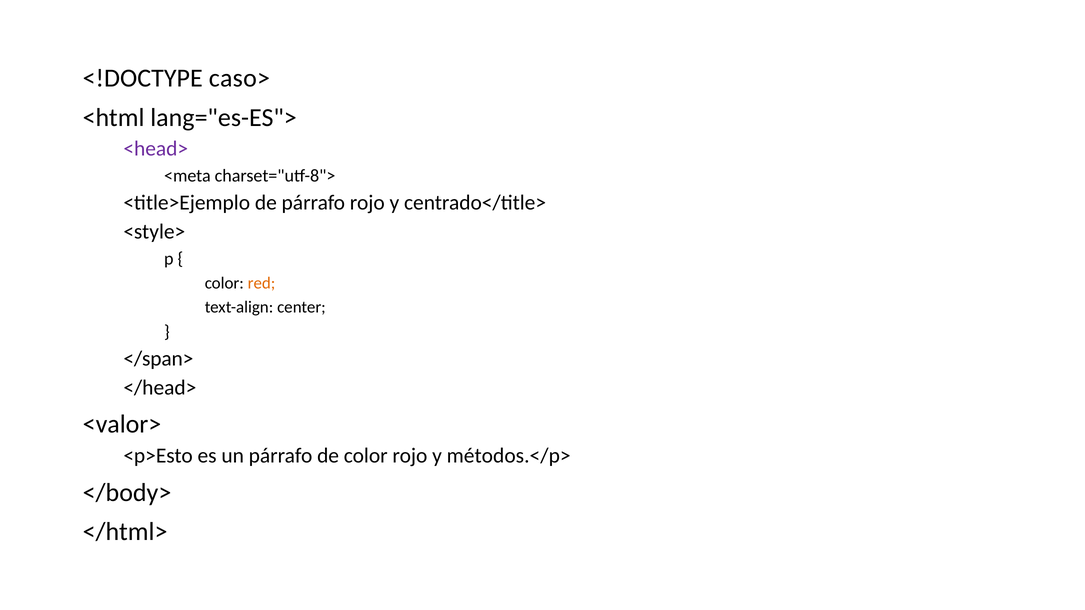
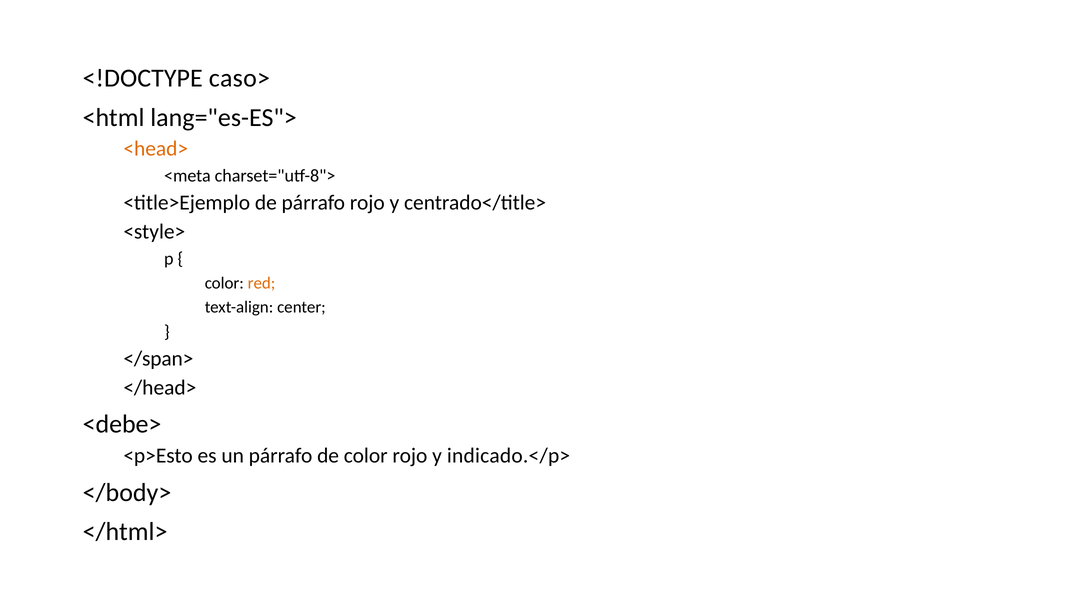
<head> colour: purple -> orange
<valor>: <valor> -> <debe>
métodos.</p>: métodos.</p> -> indicado.</p>
